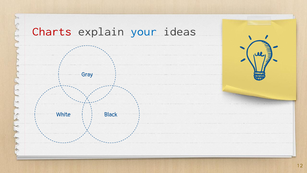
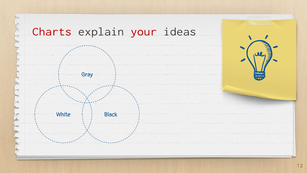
your colour: blue -> red
